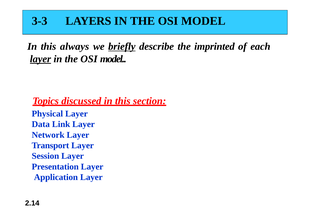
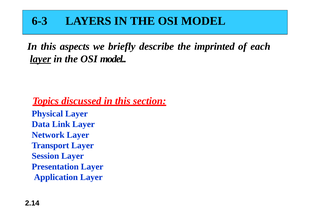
3-3: 3-3 -> 6-3
always: always -> aspects
briefly underline: present -> none
